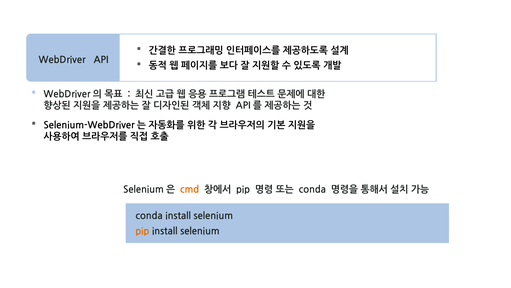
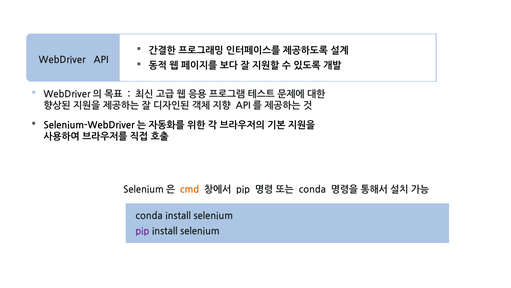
pip at (142, 231) colour: orange -> purple
